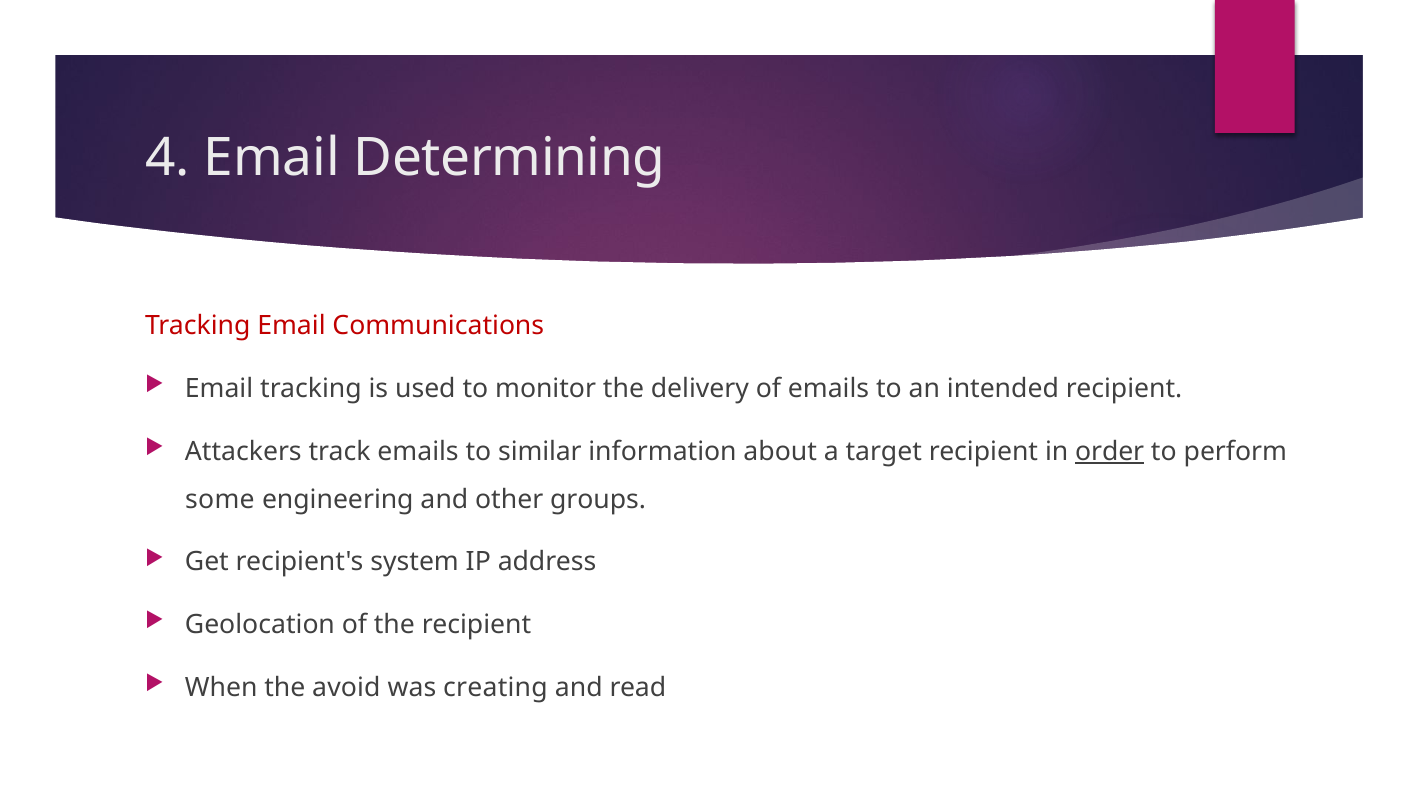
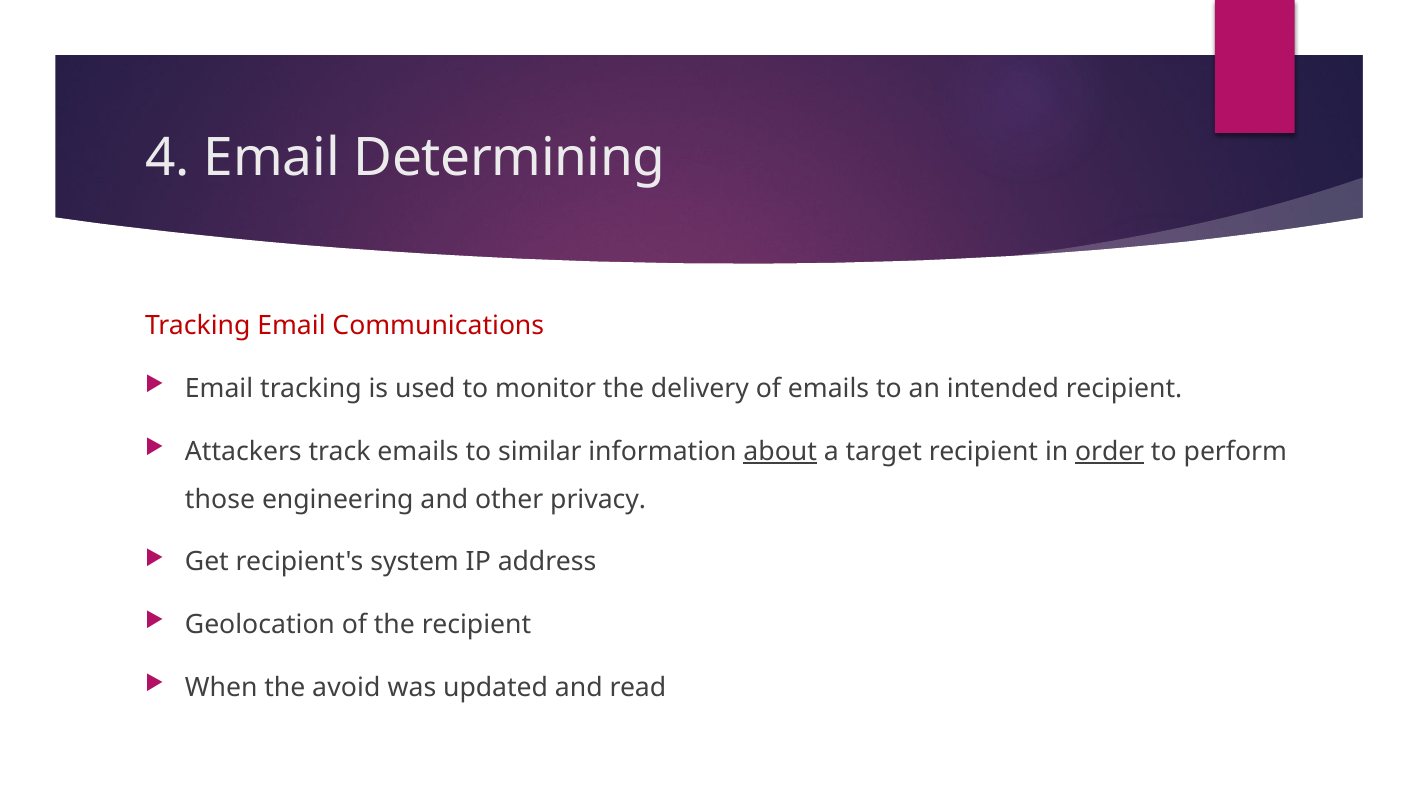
about underline: none -> present
some: some -> those
groups: groups -> privacy
creating: creating -> updated
